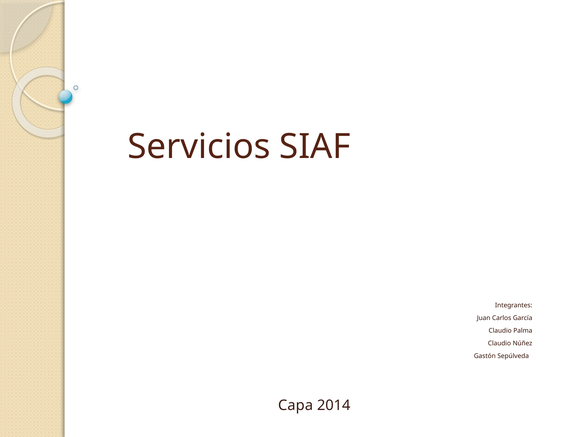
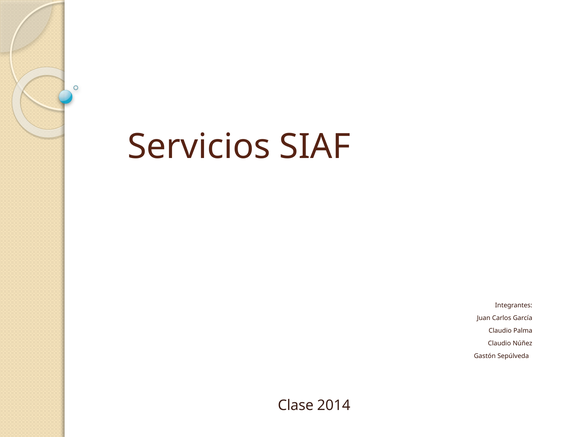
Capa: Capa -> Clase
